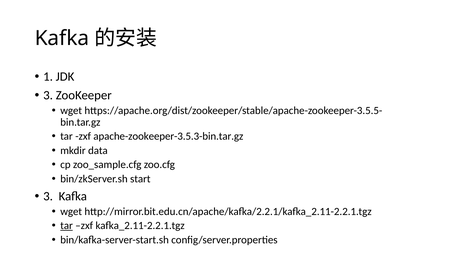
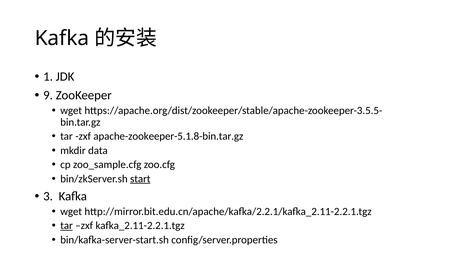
3 at (48, 95): 3 -> 9
apache-zookeeper-3.5.3-bin.tar.gz: apache-zookeeper-3.5.3-bin.tar.gz -> apache-zookeeper-5.1.8-bin.tar.gz
start underline: none -> present
